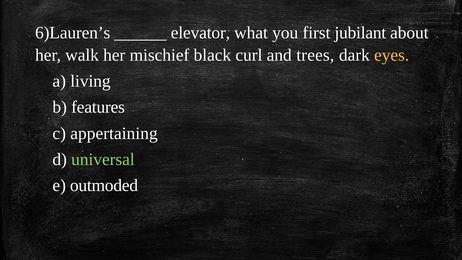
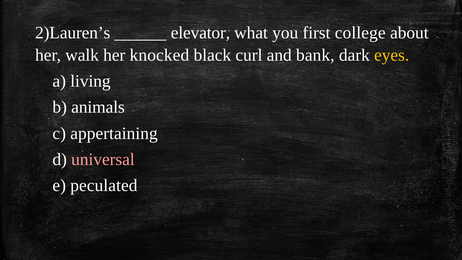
6)Lauren’s: 6)Lauren’s -> 2)Lauren’s
jubilant: jubilant -> college
mischief: mischief -> knocked
trees: trees -> bank
features: features -> animals
universal colour: light green -> pink
outmoded: outmoded -> peculated
